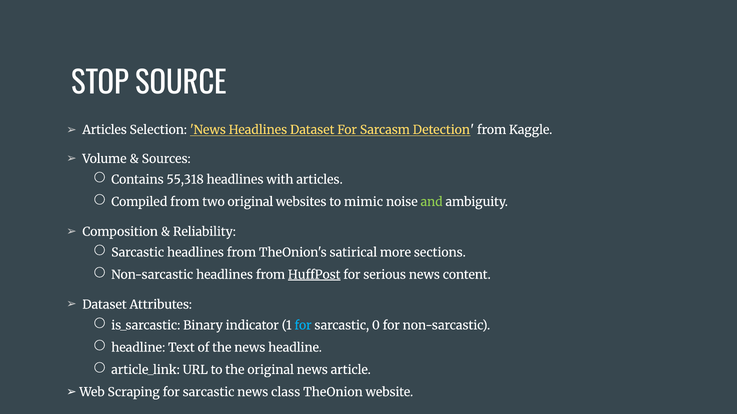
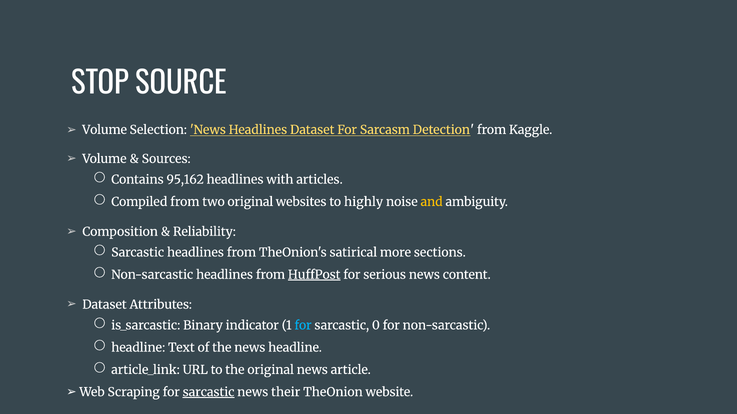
Articles at (105, 130): Articles -> Volume
55,318: 55,318 -> 95,162
mimic: mimic -> highly
and colour: light green -> yellow
sarcastic at (209, 393) underline: none -> present
class: class -> their
